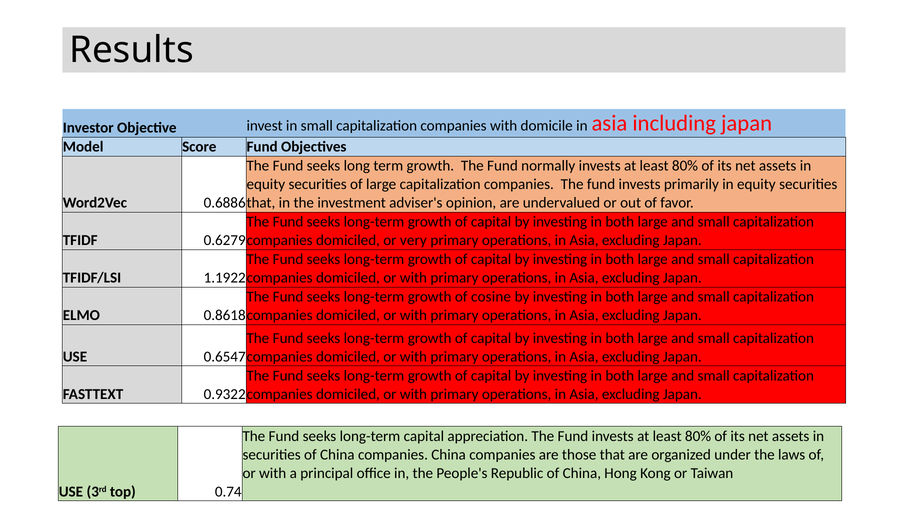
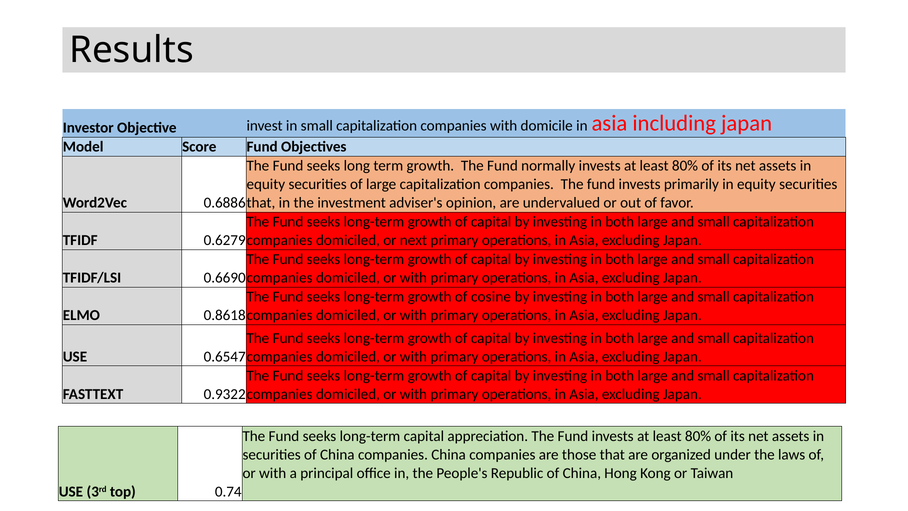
very: very -> next
1.1922: 1.1922 -> 0.6690
